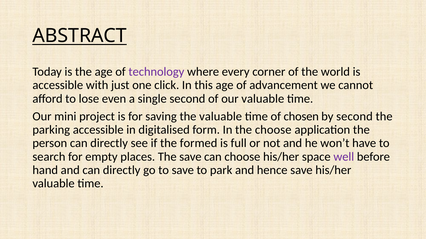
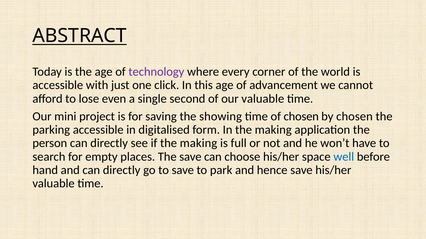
the valuable: valuable -> showing
by second: second -> chosen
In the choose: choose -> making
if the formed: formed -> making
well colour: purple -> blue
